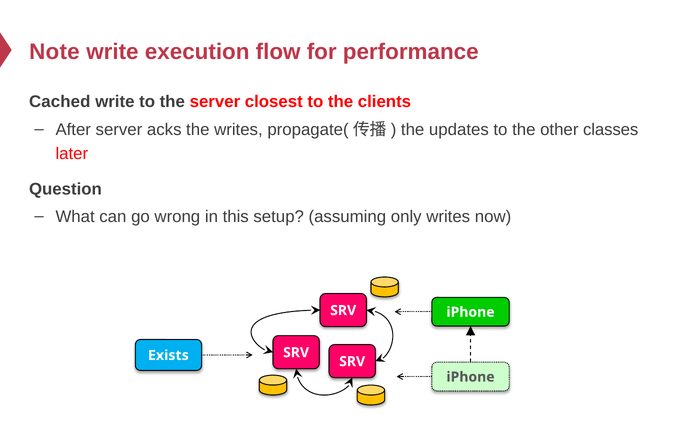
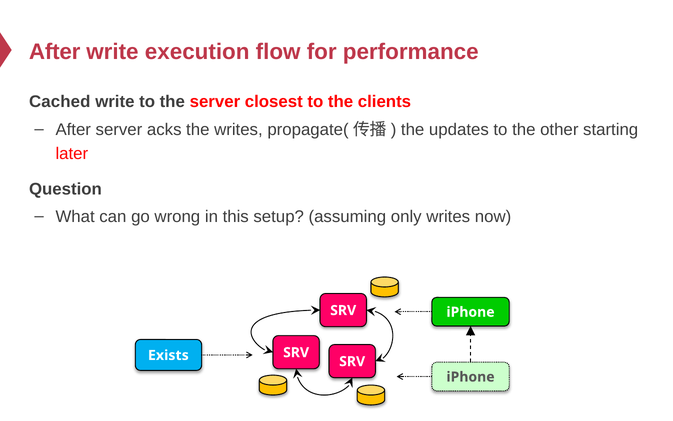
Note at (54, 52): Note -> After
classes: classes -> starting
